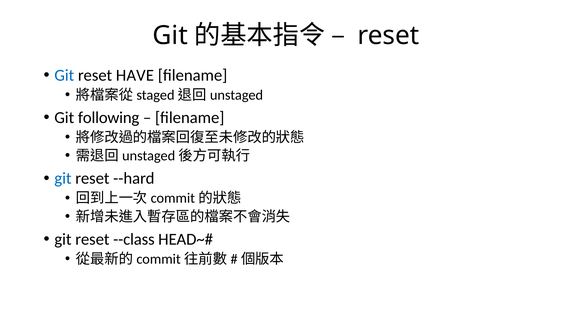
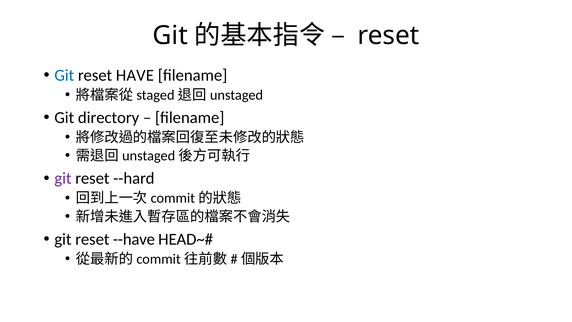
following: following -> directory
git at (63, 178) colour: blue -> purple
--class: --class -> --have
